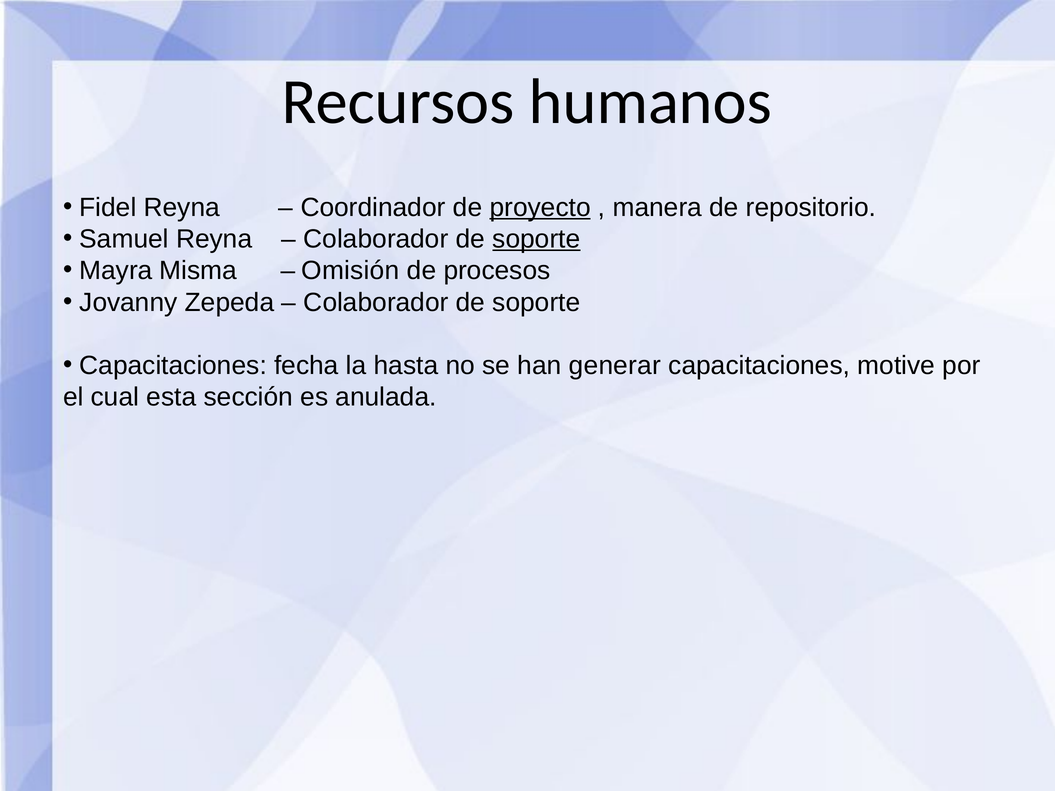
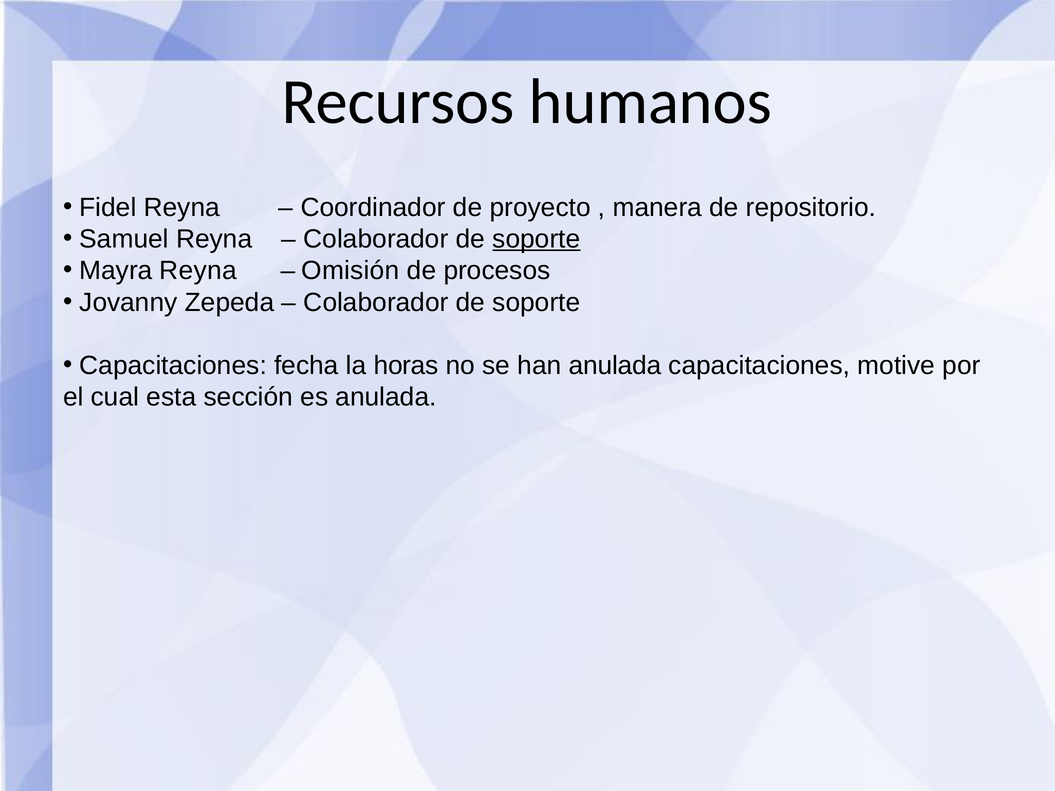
proyecto underline: present -> none
Mayra Misma: Misma -> Reyna
hasta: hasta -> horas
han generar: generar -> anulada
